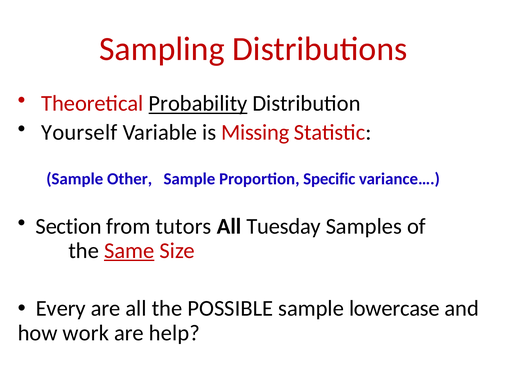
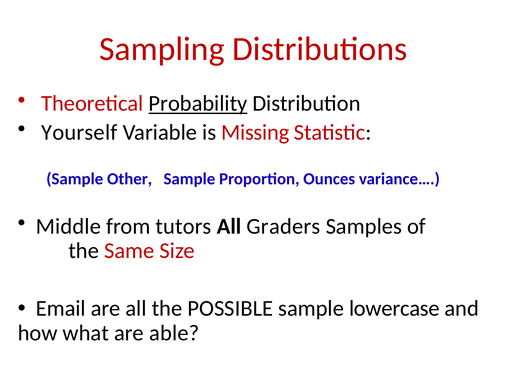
Specific: Specific -> Ounces
Section: Section -> Middle
Tuesday: Tuesday -> Graders
Same underline: present -> none
Every: Every -> Email
work: work -> what
help: help -> able
